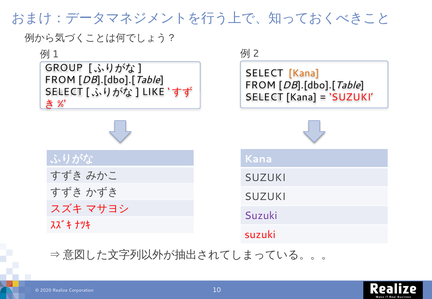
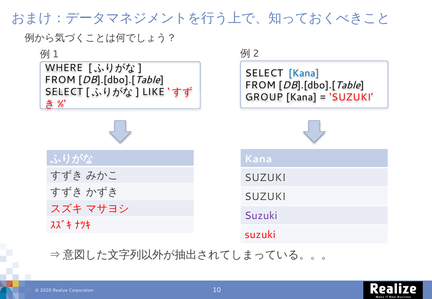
GROUP: GROUP -> WHERE
Kana at (304, 73) colour: orange -> blue
SELECT at (264, 97): SELECT -> GROUP
